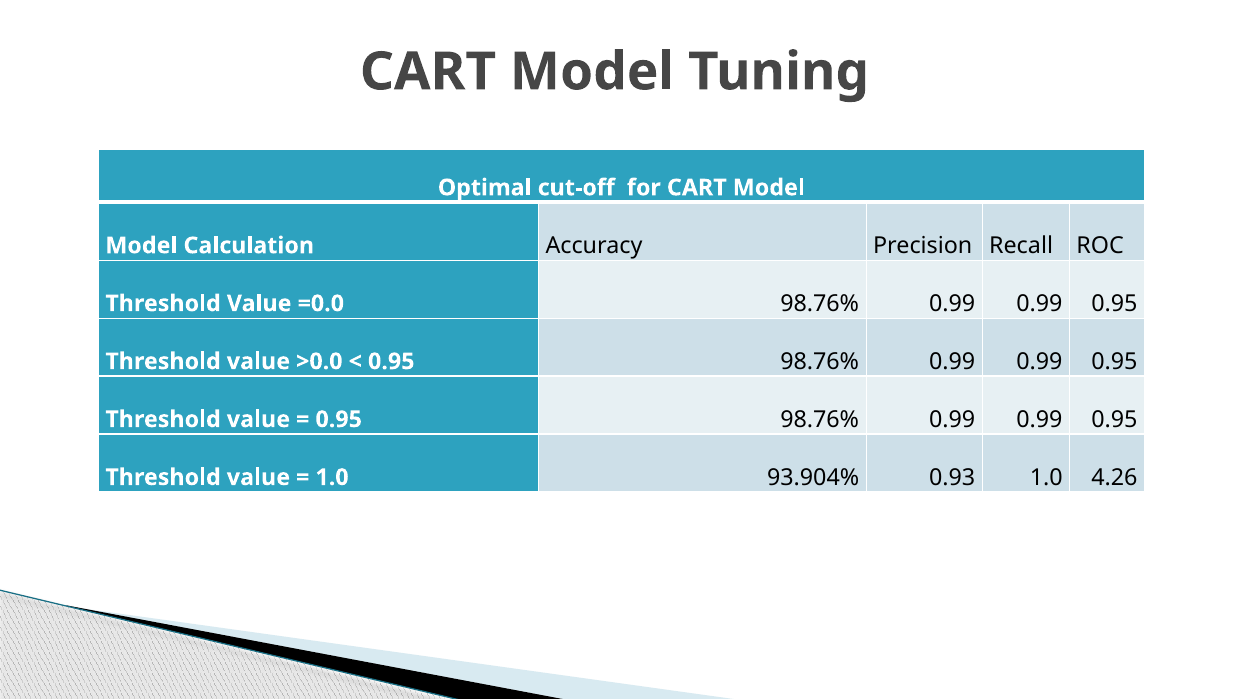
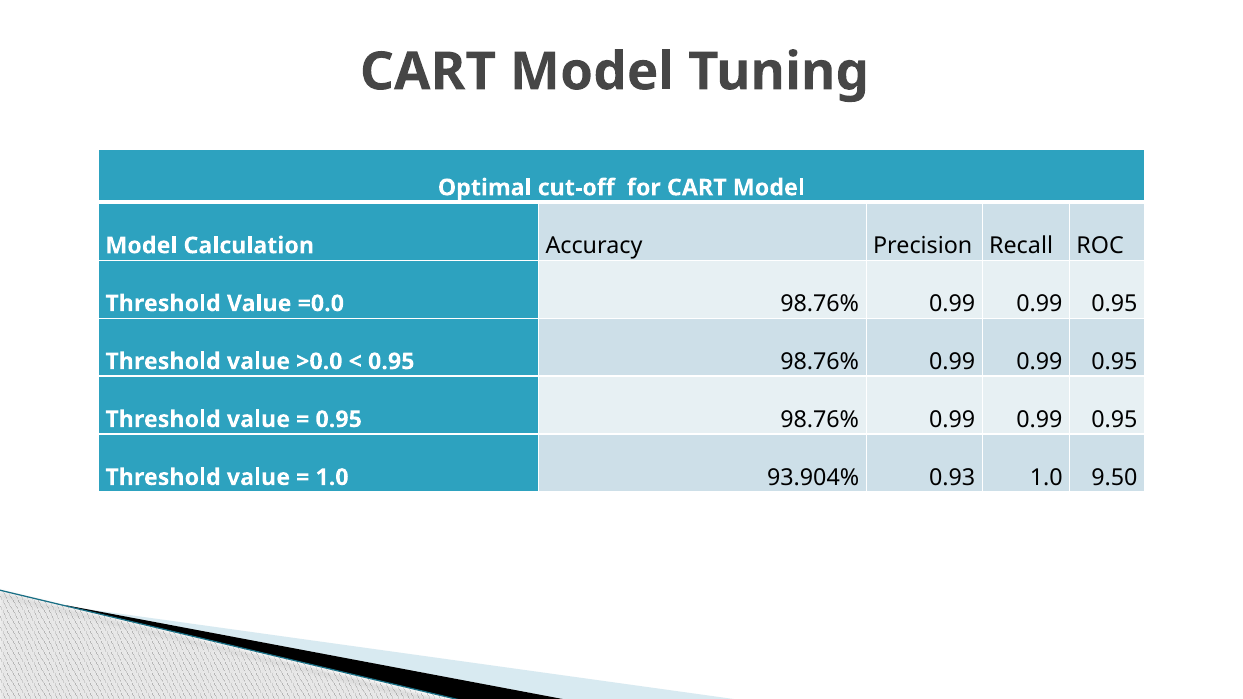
4.26: 4.26 -> 9.50
